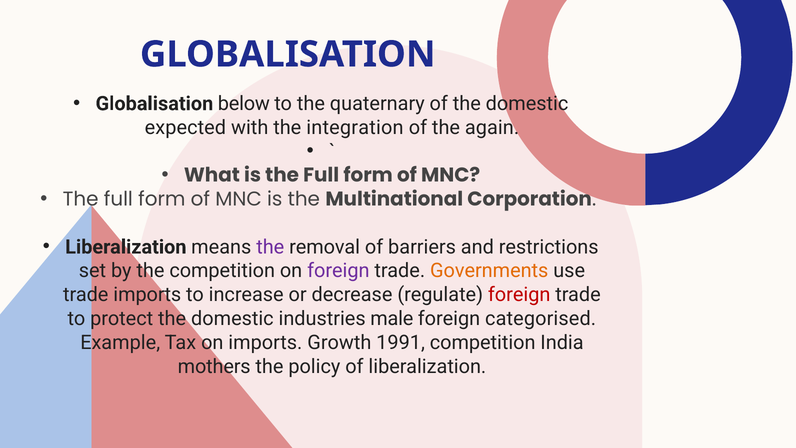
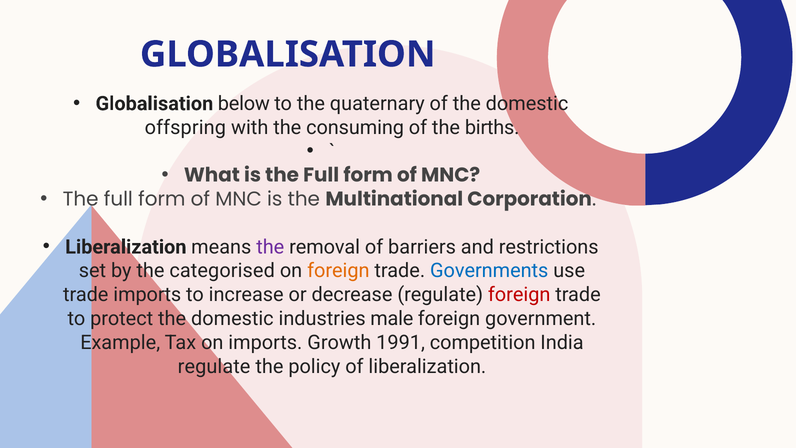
expected: expected -> offspring
integration: integration -> consuming
again: again -> births
the competition: competition -> categorised
foreign at (338, 271) colour: purple -> orange
Governments colour: orange -> blue
categorised: categorised -> government
mothers at (214, 366): mothers -> regulate
